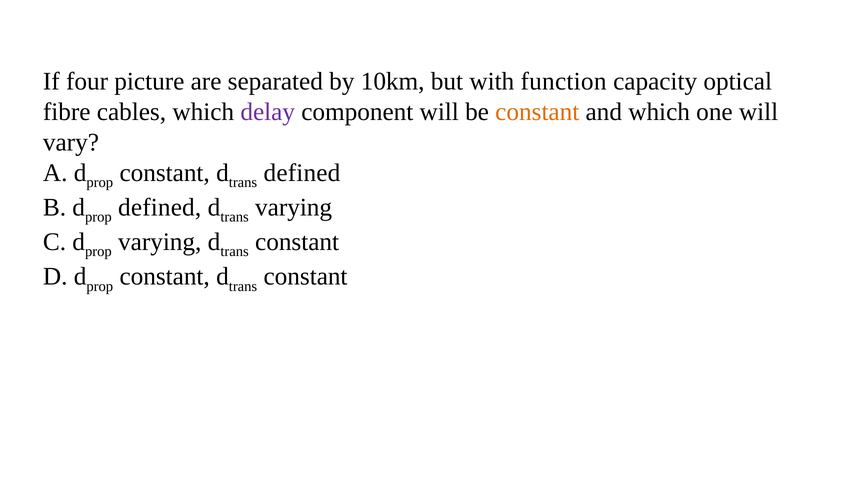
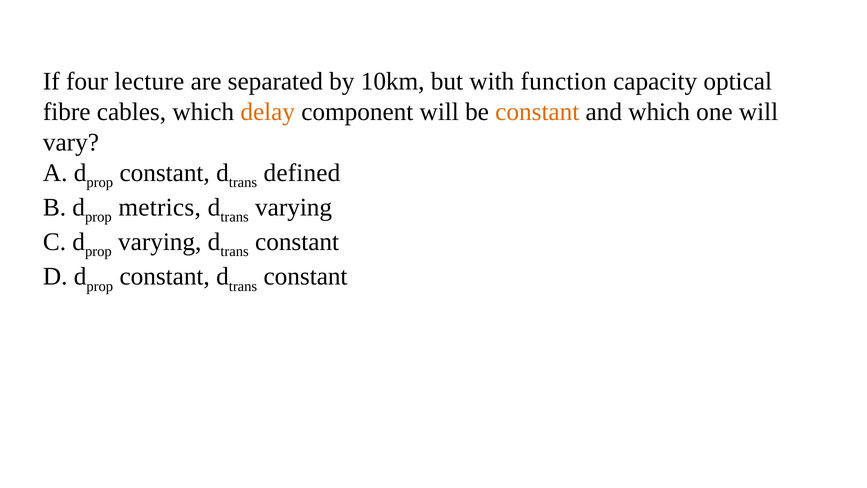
picture: picture -> lecture
delay colour: purple -> orange
defined at (160, 207): defined -> metrics
